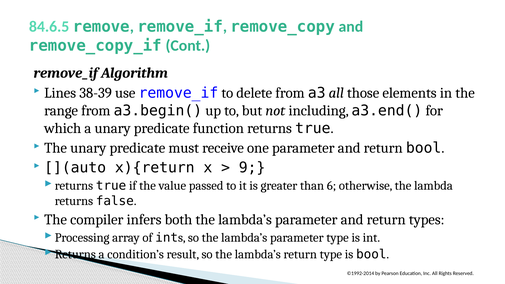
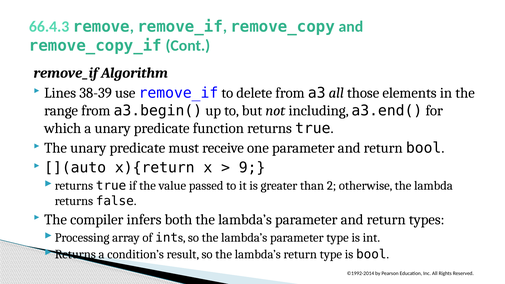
84.6.5: 84.6.5 -> 66.4.3
6: 6 -> 2
